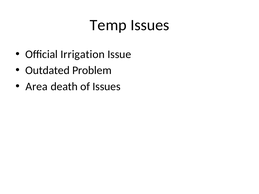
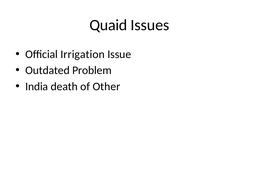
Temp: Temp -> Quaid
Area: Area -> India
of Issues: Issues -> Other
